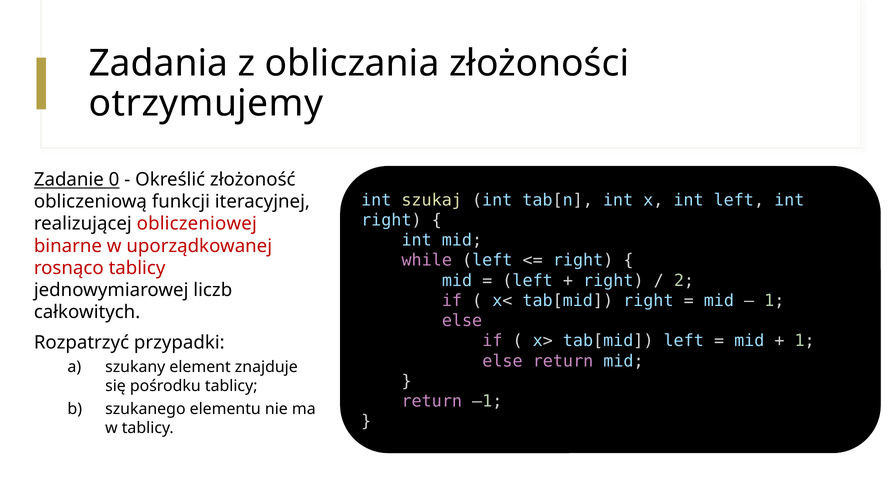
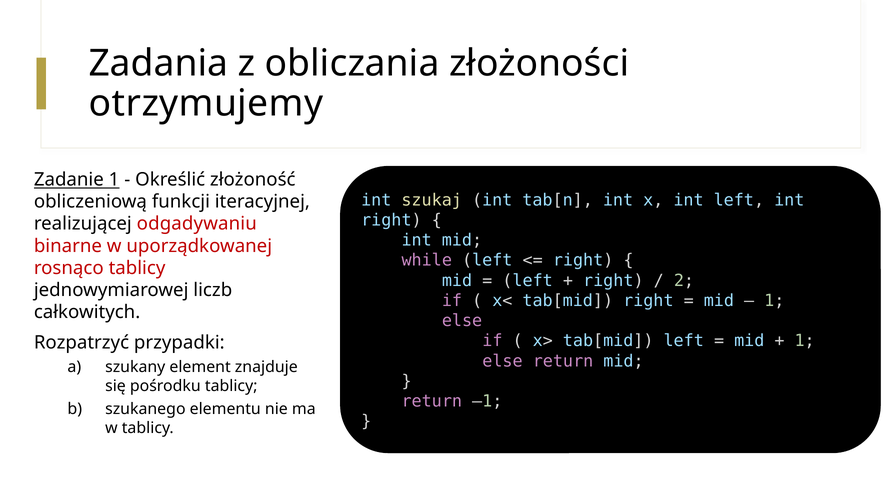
Zadanie 0: 0 -> 1
obliczeniowej: obliczeniowej -> odgadywaniu
